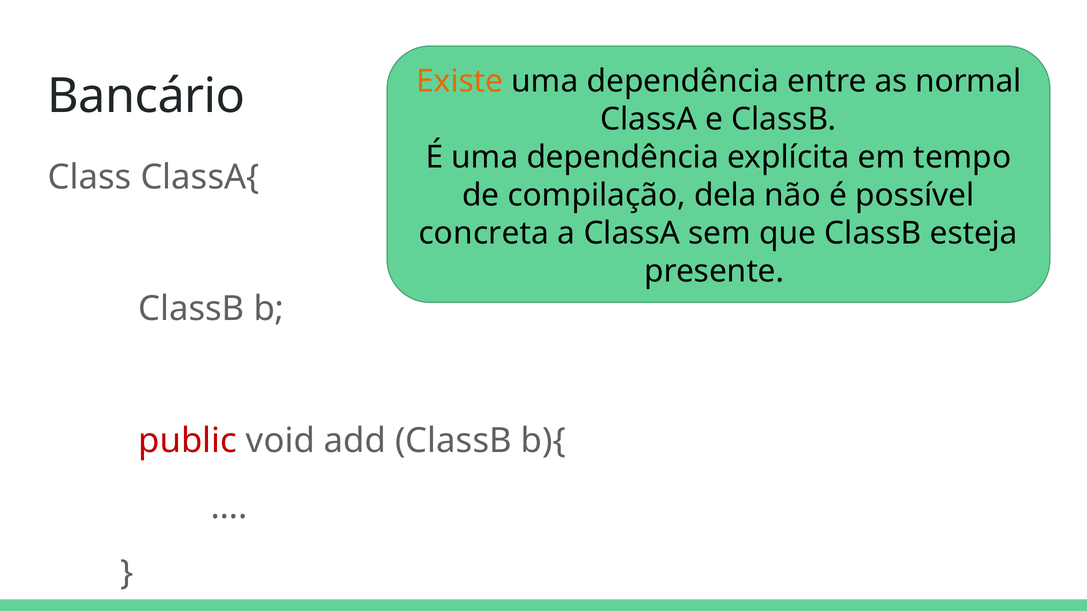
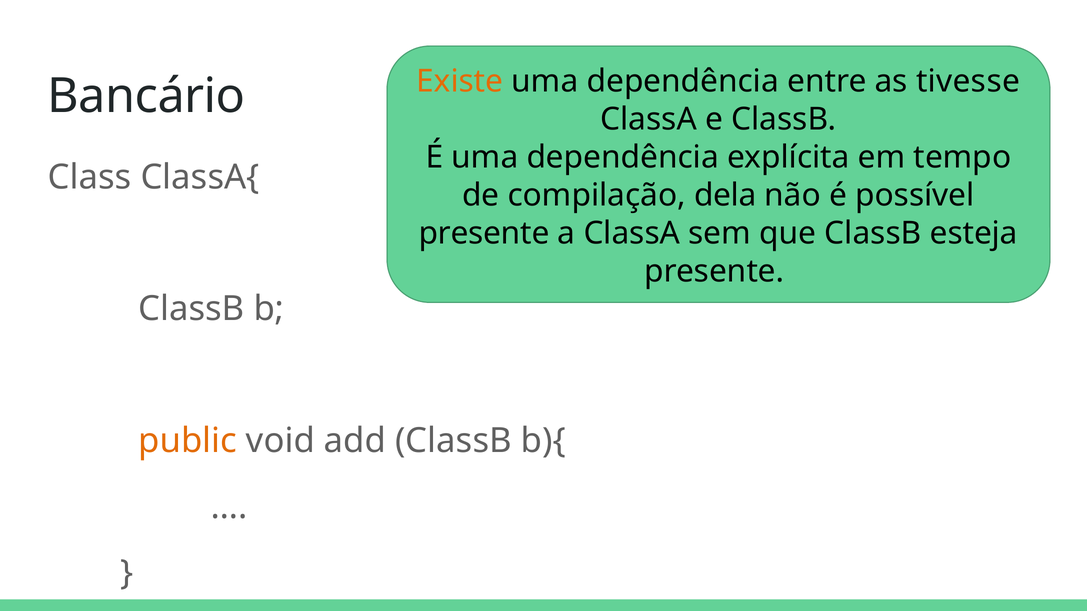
normal: normal -> tivesse
concreta at (484, 234): concreta -> presente
public colour: red -> orange
